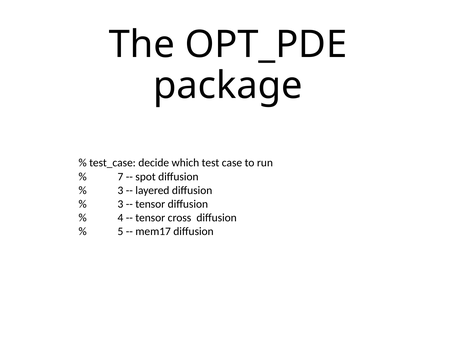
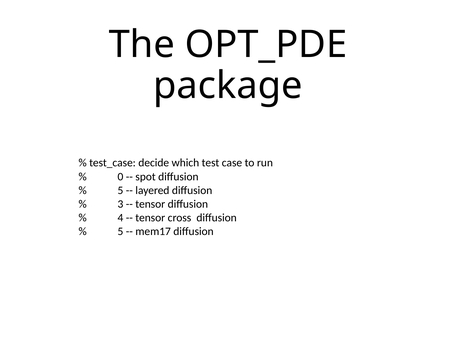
7: 7 -> 0
3 at (120, 190): 3 -> 5
